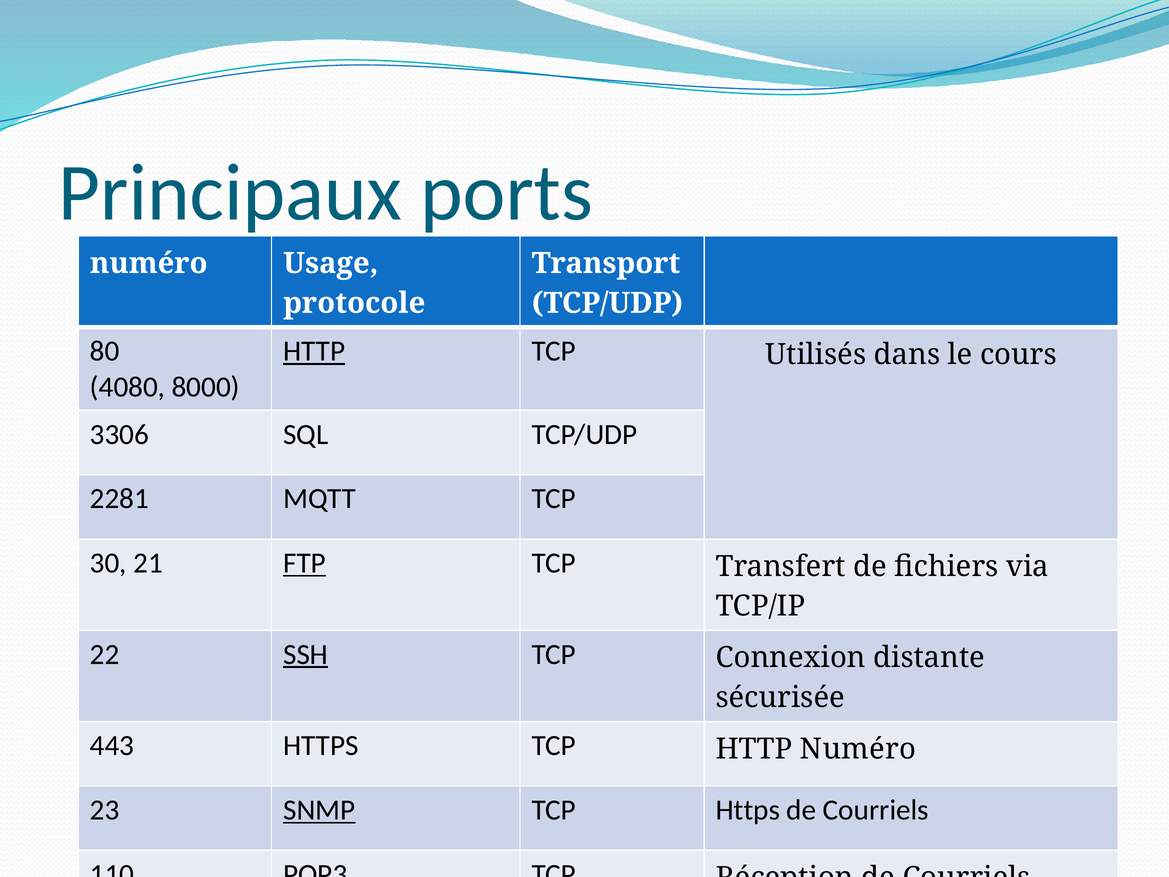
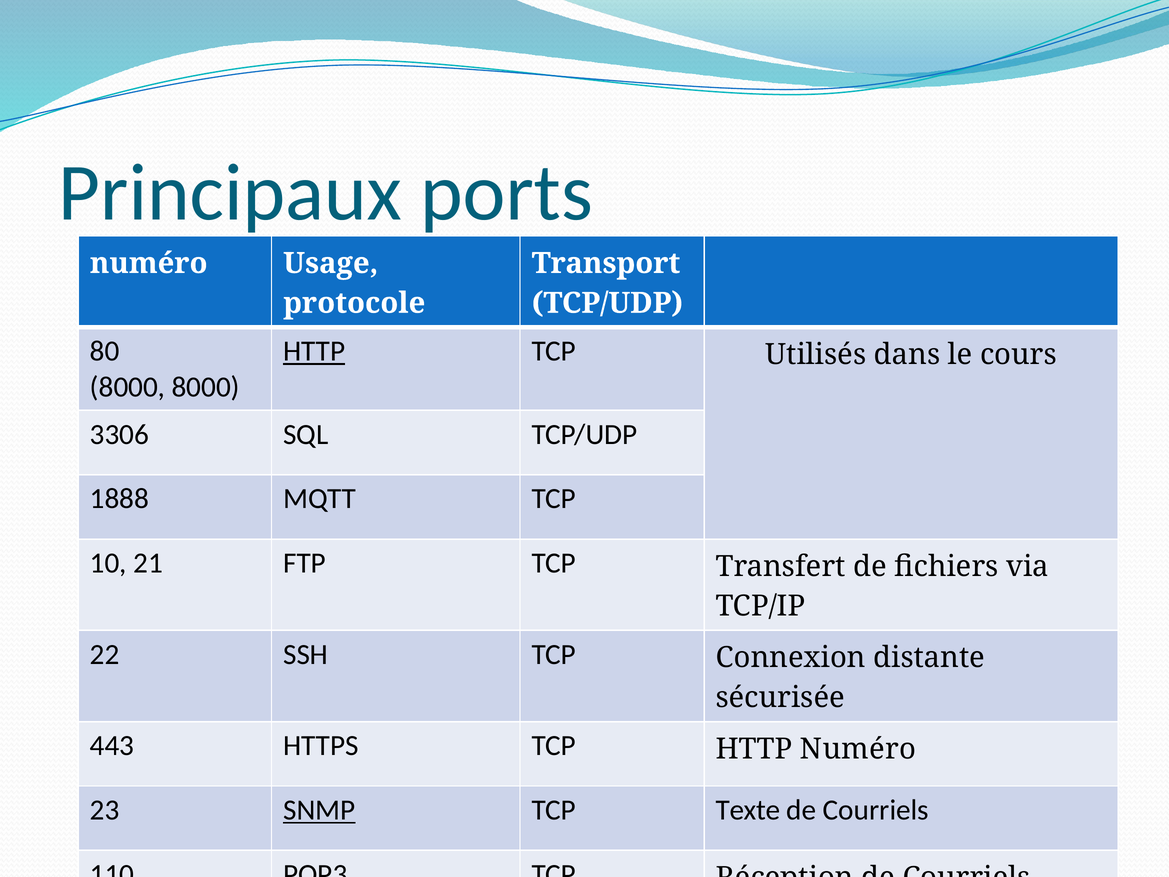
4080 at (128, 387): 4080 -> 8000
2281: 2281 -> 1888
30: 30 -> 10
FTP underline: present -> none
SSH underline: present -> none
TCP Https: Https -> Texte
